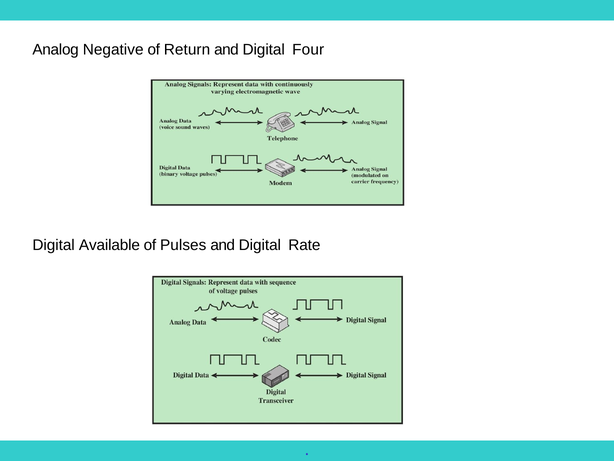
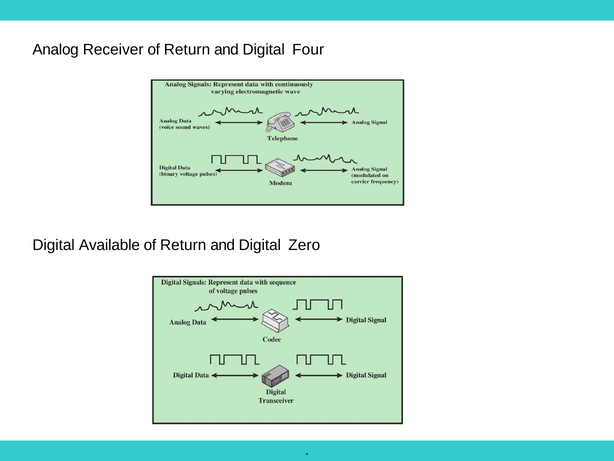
Negative: Negative -> Receiver
Pulses at (183, 245): Pulses -> Return
Rate: Rate -> Zero
